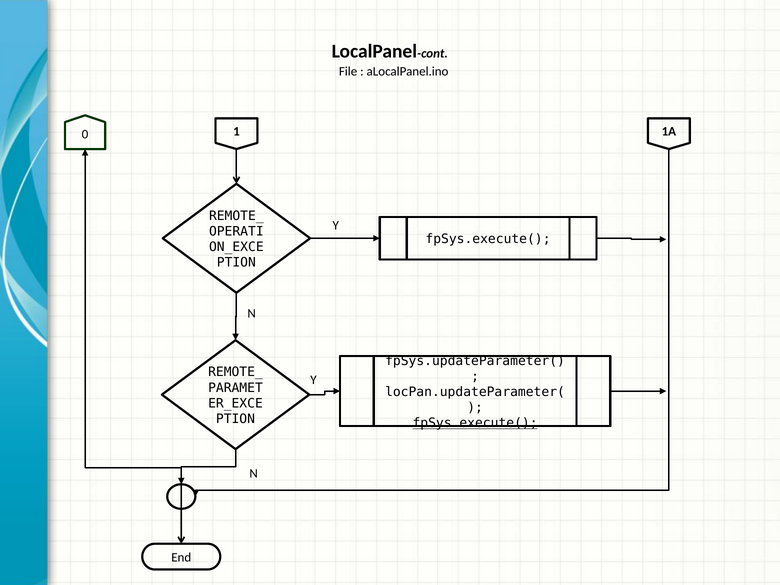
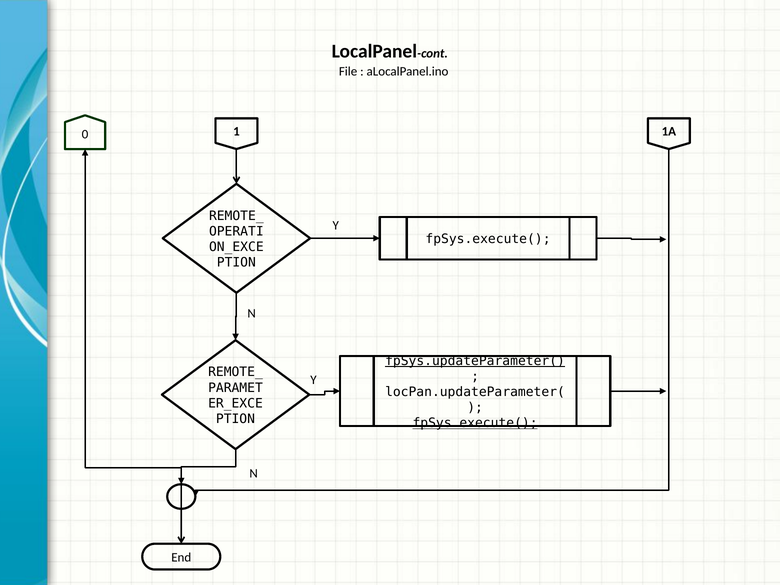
fpSys.updateParameter( underline: none -> present
